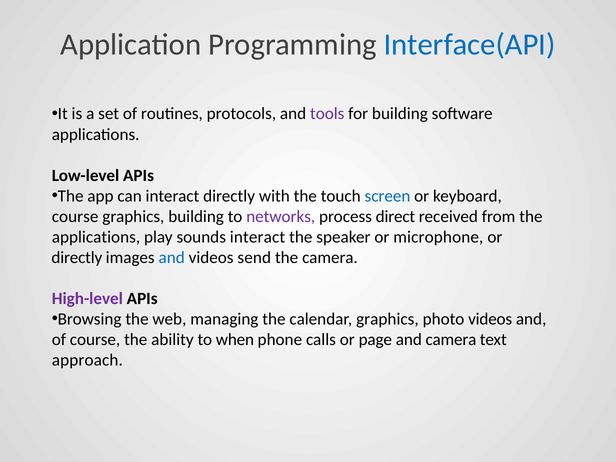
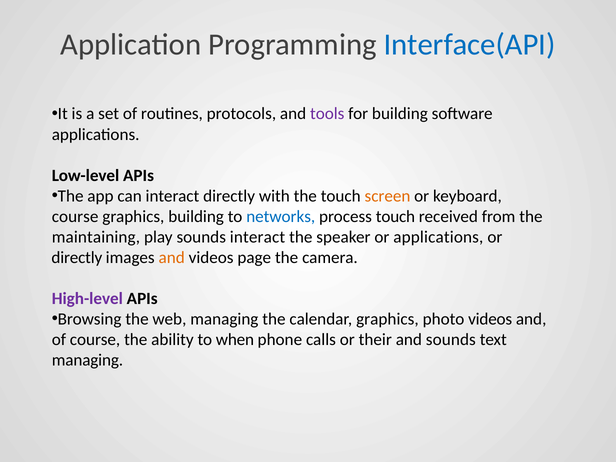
screen colour: blue -> orange
networks colour: purple -> blue
process direct: direct -> touch
applications at (96, 237): applications -> maintaining
or microphone: microphone -> applications
and at (172, 258) colour: blue -> orange
send: send -> page
page: page -> their
and camera: camera -> sounds
approach at (87, 360): approach -> managing
